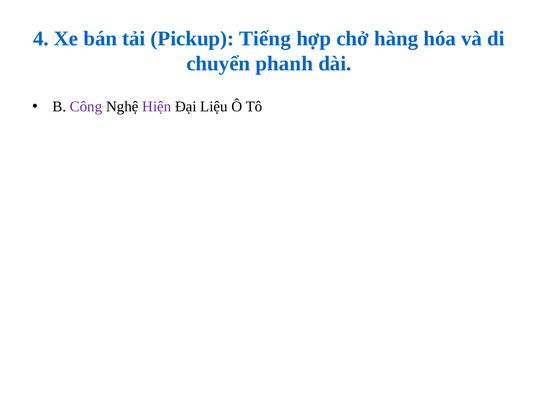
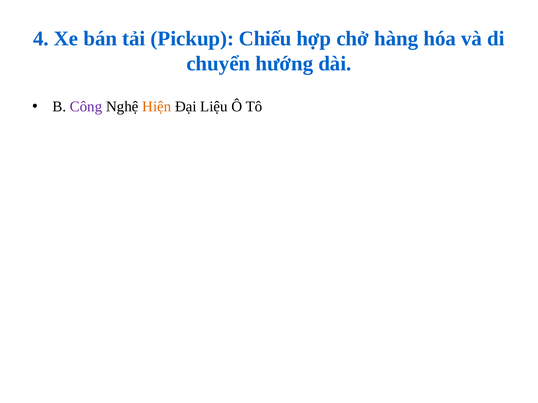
Tiếng: Tiếng -> Chiếu
phanh: phanh -> hướng
Hiện colour: purple -> orange
